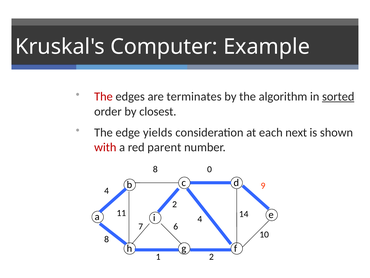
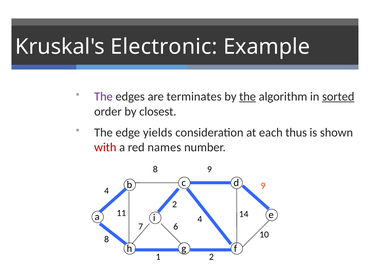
Computer: Computer -> Electronic
The at (103, 96) colour: red -> purple
the at (248, 96) underline: none -> present
next: next -> thus
parent: parent -> names
8 0: 0 -> 9
